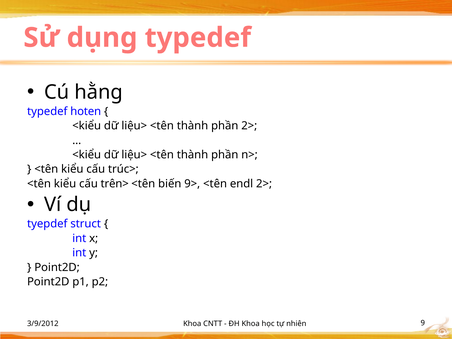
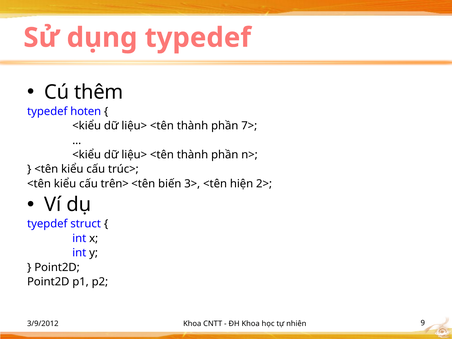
hằng: hằng -> thêm
phần 2>: 2> -> 7>
9>: 9> -> 3>
endl: endl -> hiện
